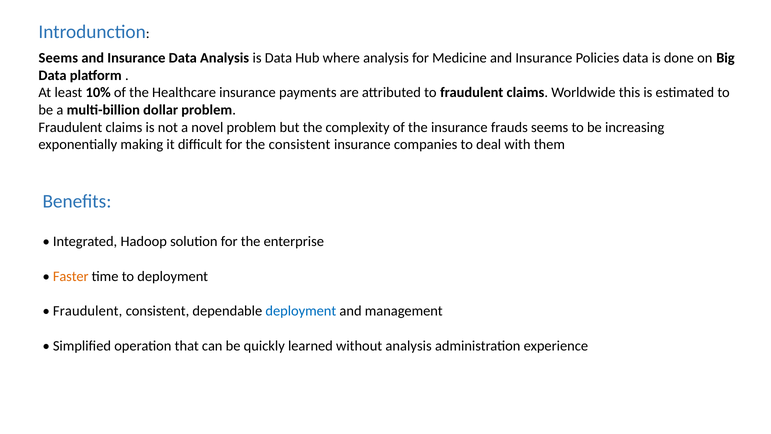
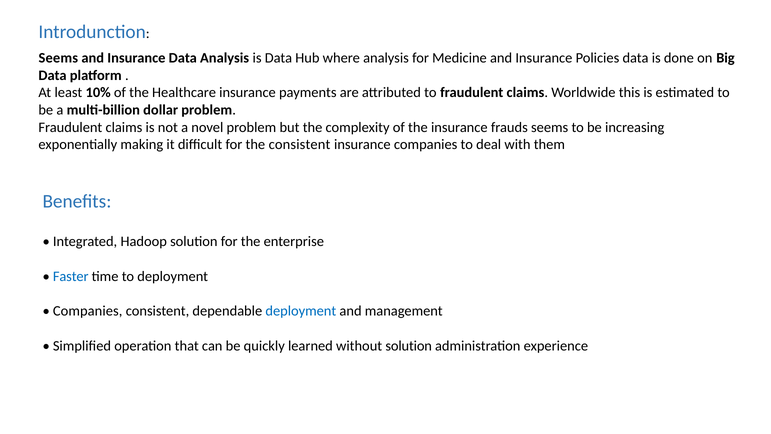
Faster colour: orange -> blue
Fraudulent at (88, 311): Fraudulent -> Companies
without analysis: analysis -> solution
